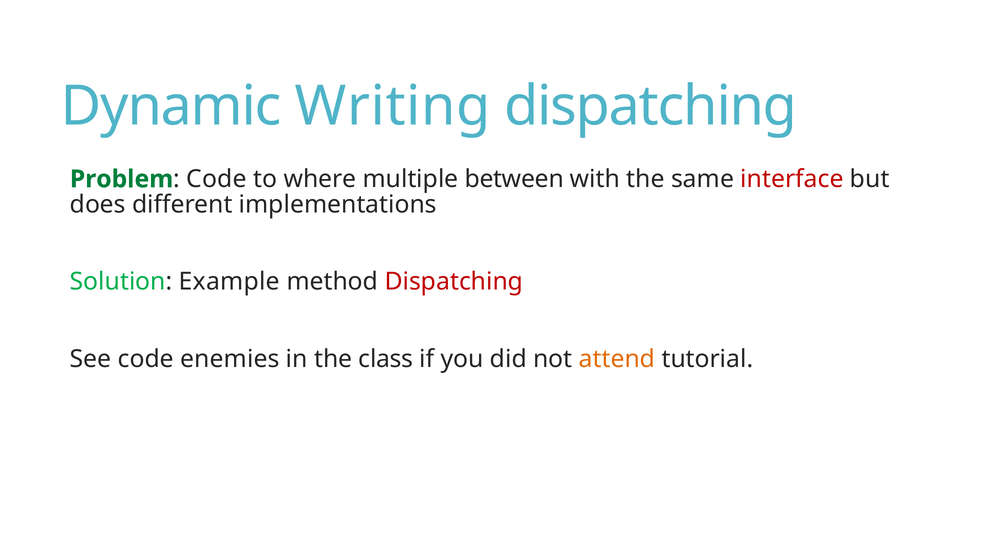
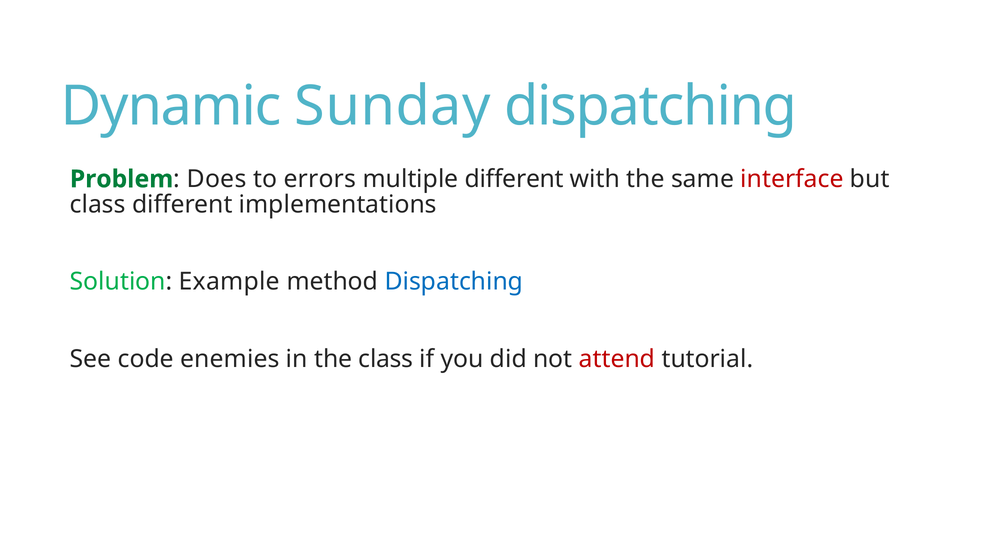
Writing: Writing -> Sunday
Code at (217, 179): Code -> Does
where: where -> errors
multiple between: between -> different
does at (98, 205): does -> class
Dispatching at (454, 282) colour: red -> blue
attend colour: orange -> red
